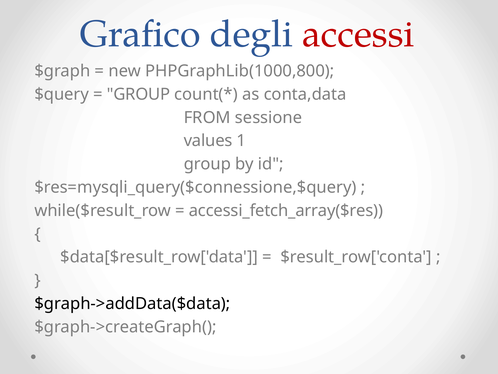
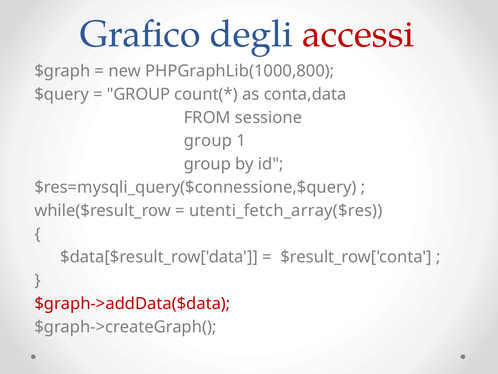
values at (208, 141): values -> group
accessi_fetch_array($res: accessi_fetch_array($res -> utenti_fetch_array($res
$graph->addData($data colour: black -> red
